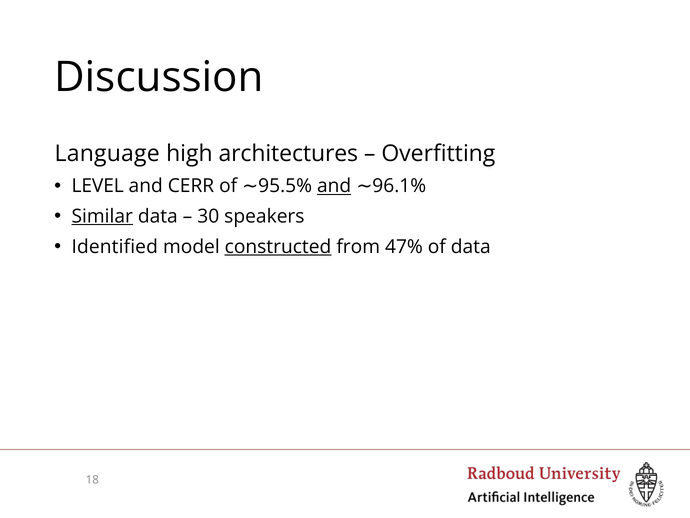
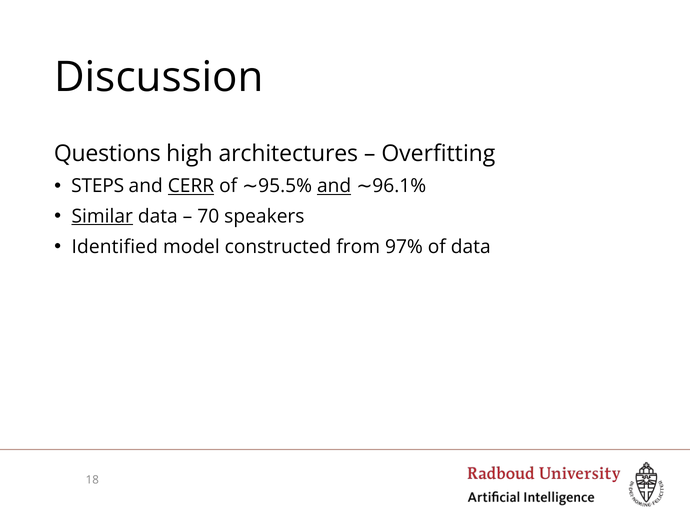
Language: Language -> Questions
LEVEL: LEVEL -> STEPS
CERR underline: none -> present
30: 30 -> 70
constructed underline: present -> none
47%: 47% -> 97%
